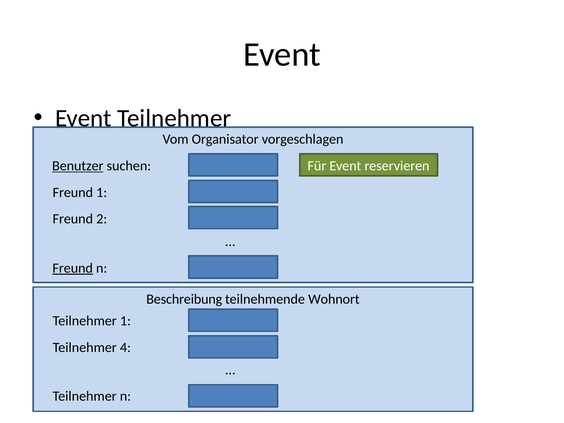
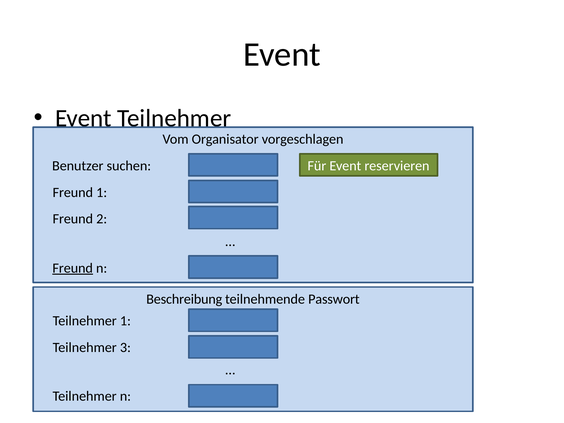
Benutzer underline: present -> none
Wohnort: Wohnort -> Passwort
4: 4 -> 3
